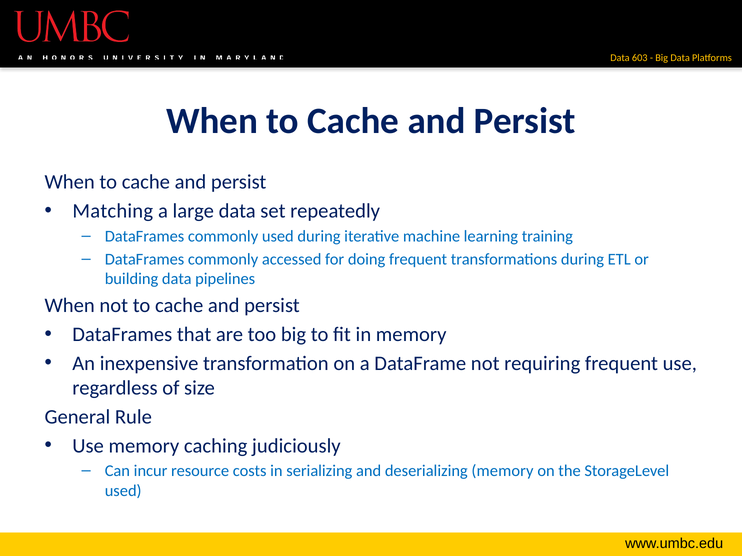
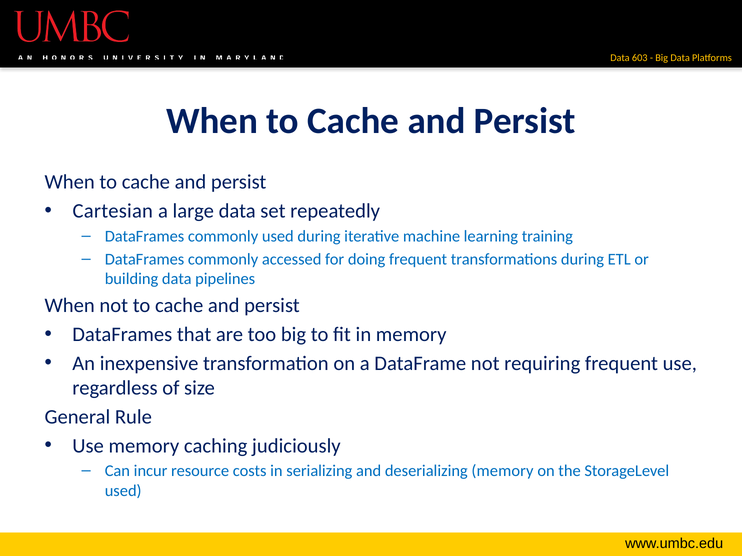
Matching: Matching -> Cartesian
